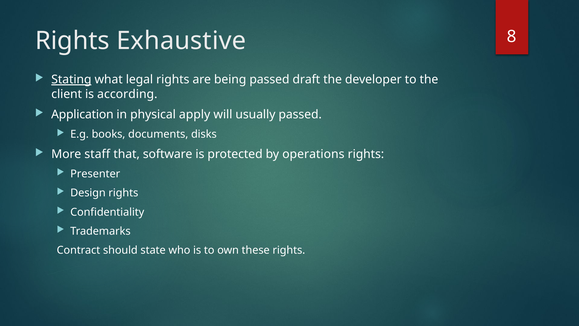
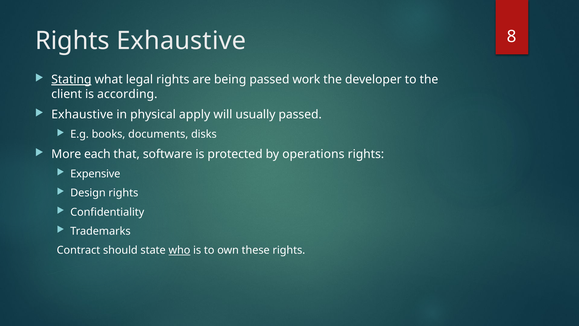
draft: draft -> work
Application at (82, 115): Application -> Exhaustive
staff: staff -> each
Presenter: Presenter -> Expensive
who underline: none -> present
